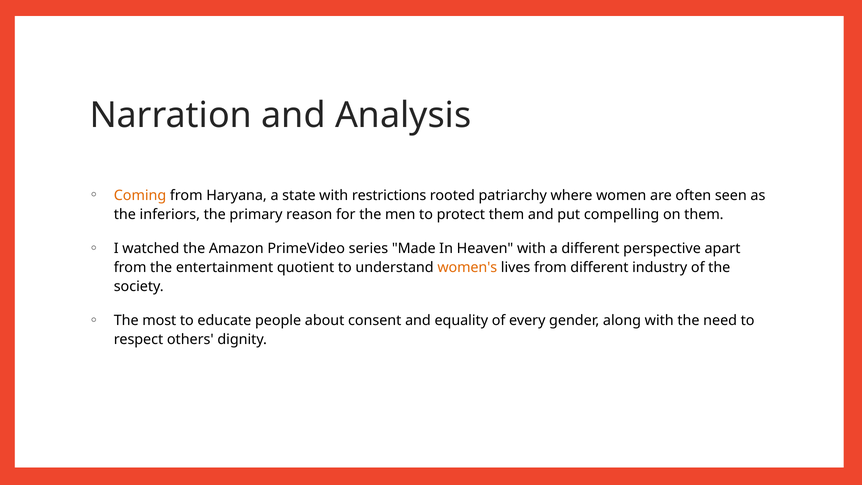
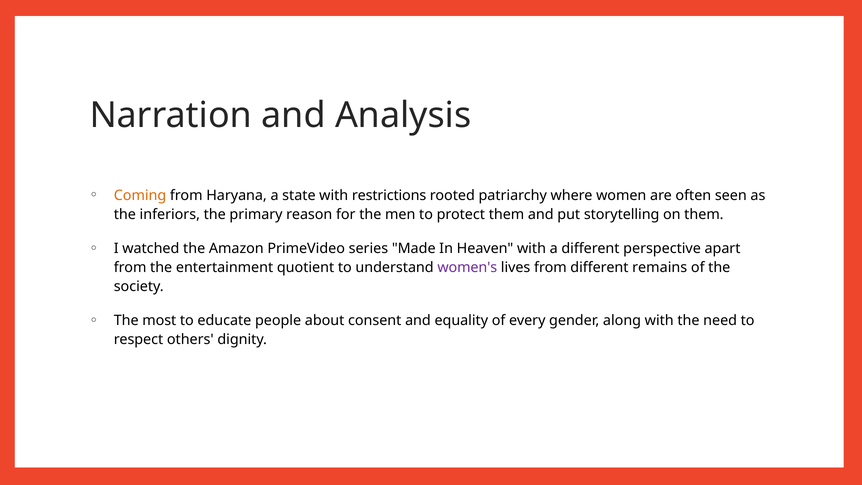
compelling: compelling -> storytelling
women's colour: orange -> purple
industry: industry -> remains
